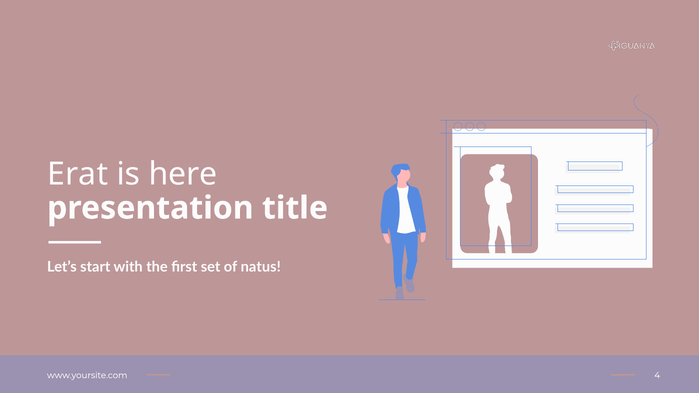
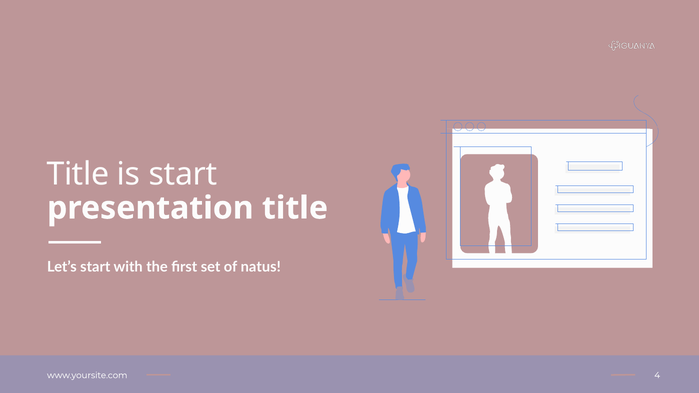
Erat at (78, 174): Erat -> Title
is here: here -> start
